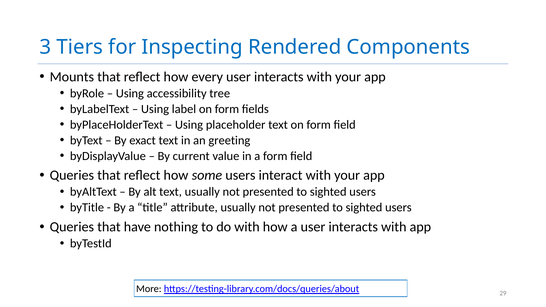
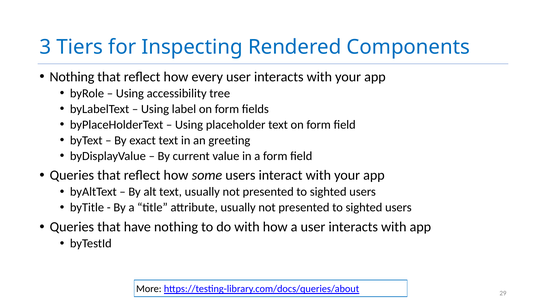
Mounts at (72, 77): Mounts -> Nothing
